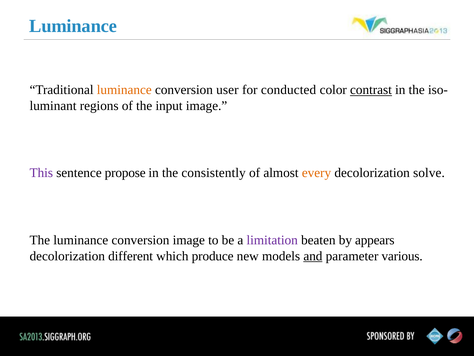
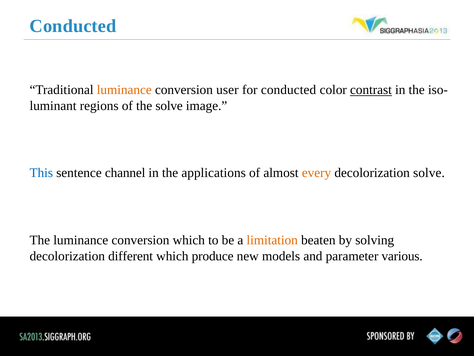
Luminance at (73, 26): Luminance -> Conducted
the input: input -> solve
This colour: purple -> blue
propose: propose -> channel
consistently: consistently -> applications
conversion image: image -> which
limitation colour: purple -> orange
appears: appears -> solving
and underline: present -> none
